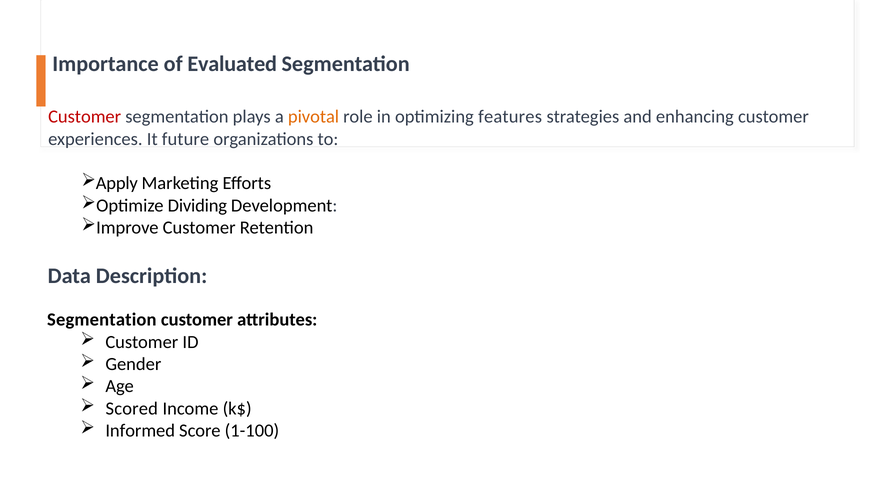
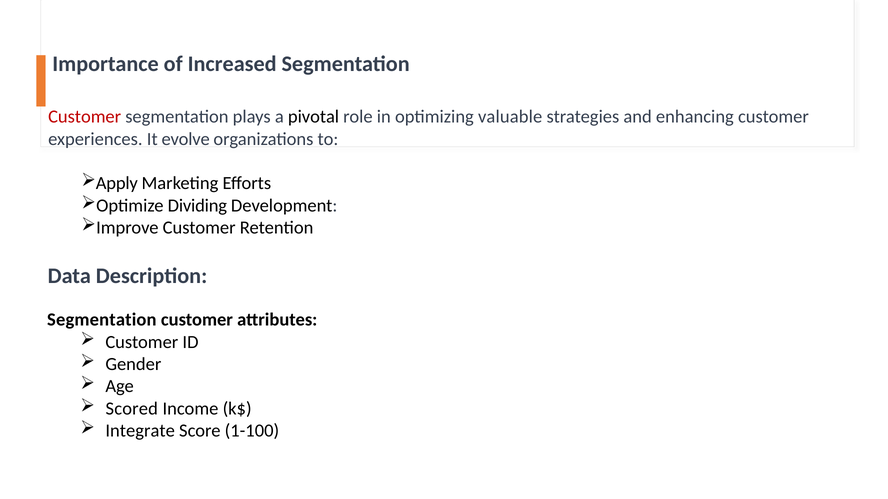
Evaluated: Evaluated -> Increased
pivotal colour: orange -> black
features: features -> valuable
future: future -> evolve
Informed: Informed -> Integrate
